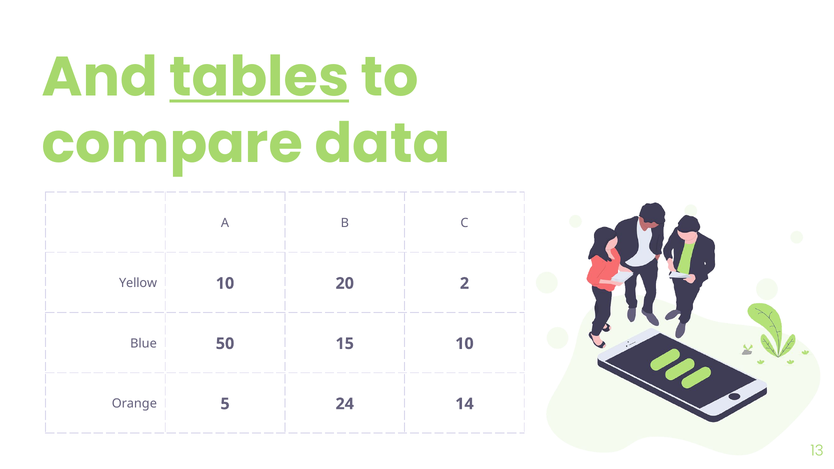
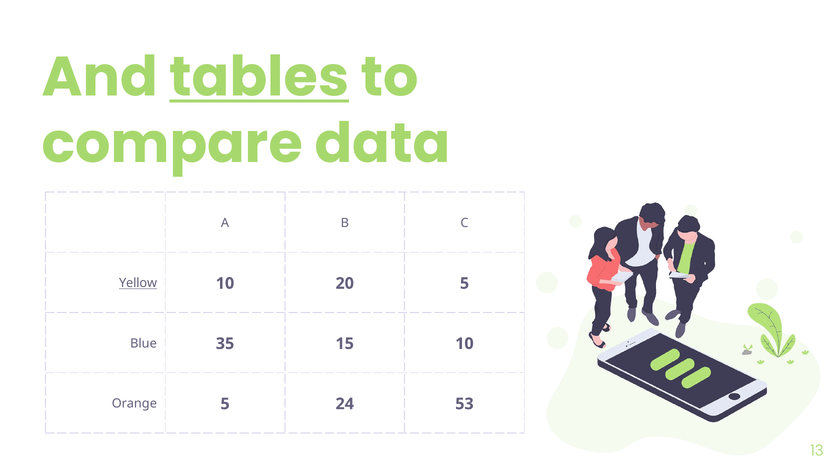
Yellow underline: none -> present
20 2: 2 -> 5
50: 50 -> 35
14: 14 -> 53
